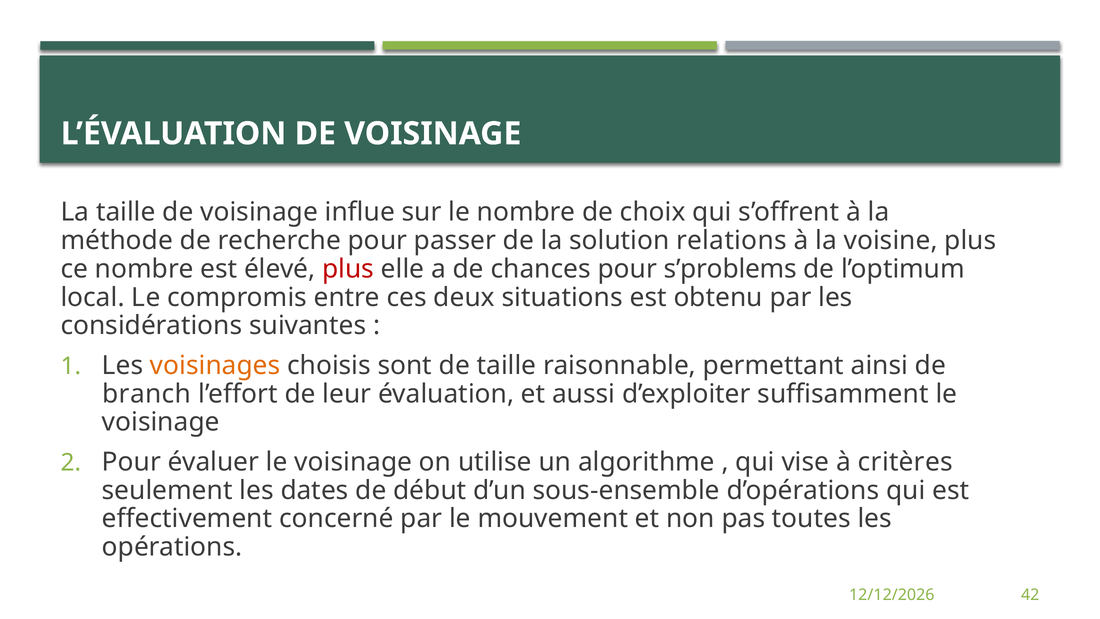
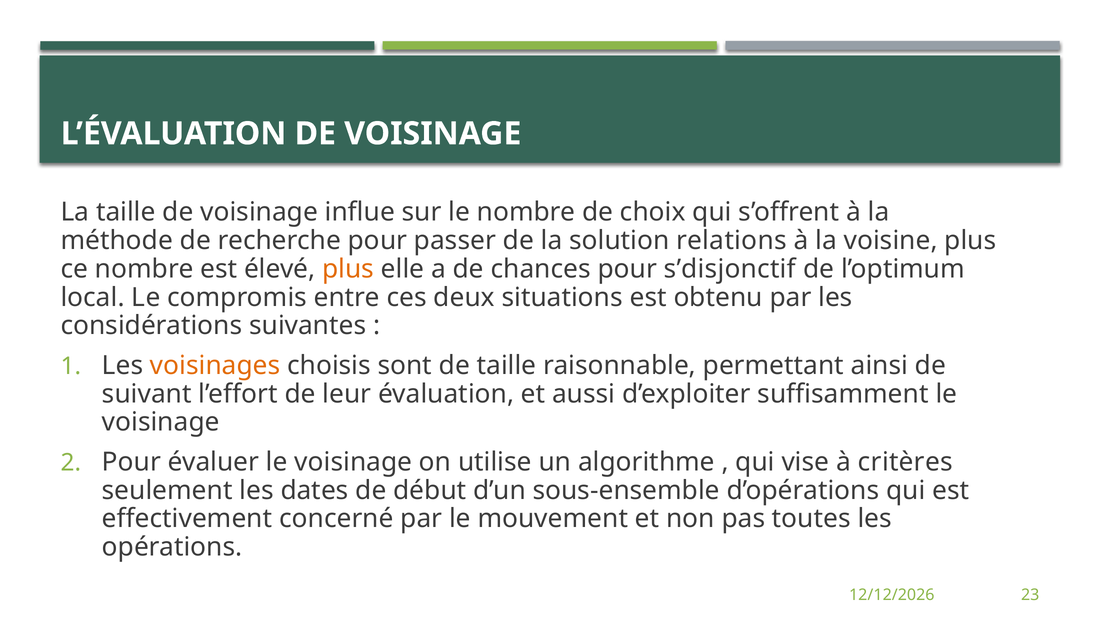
plus at (348, 269) colour: red -> orange
s’problems: s’problems -> s’disjonctif
branch: branch -> suivant
42: 42 -> 23
